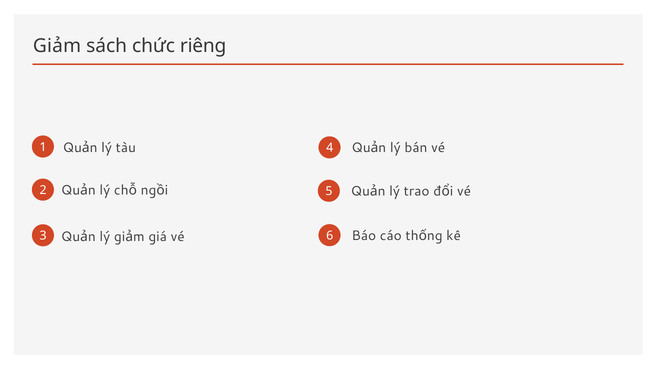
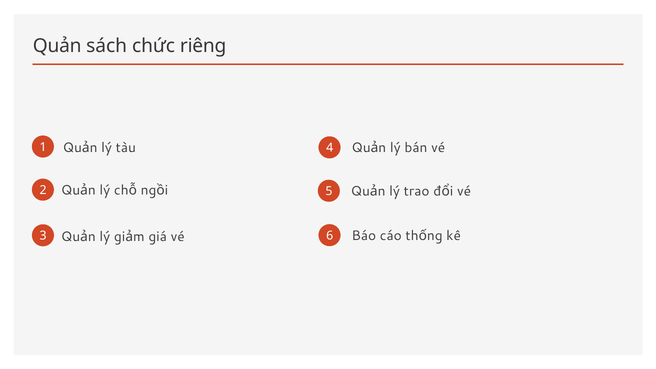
Giảm: Giảm -> Quản
